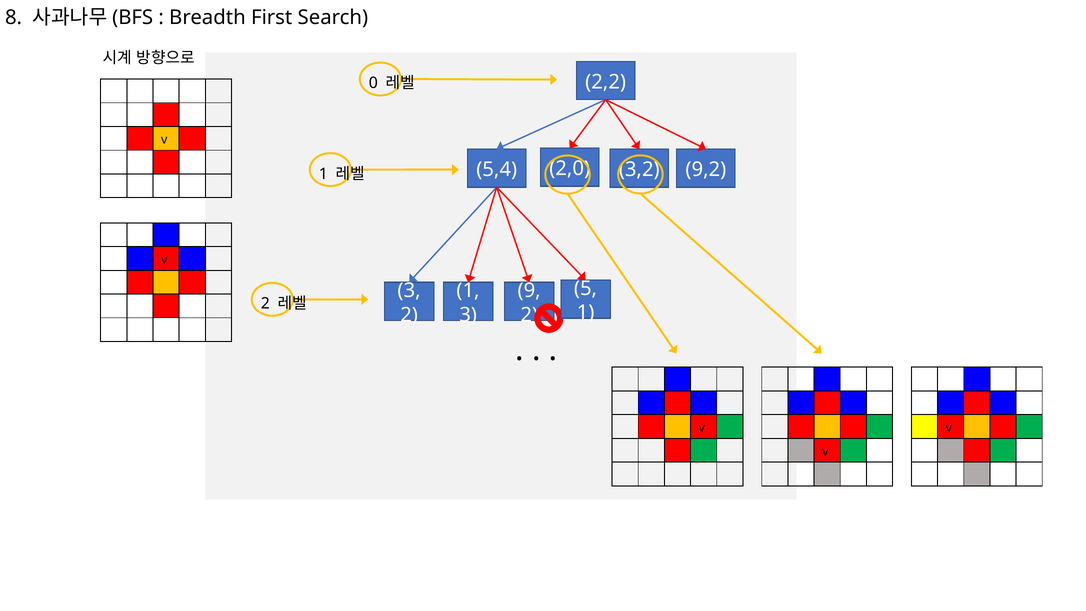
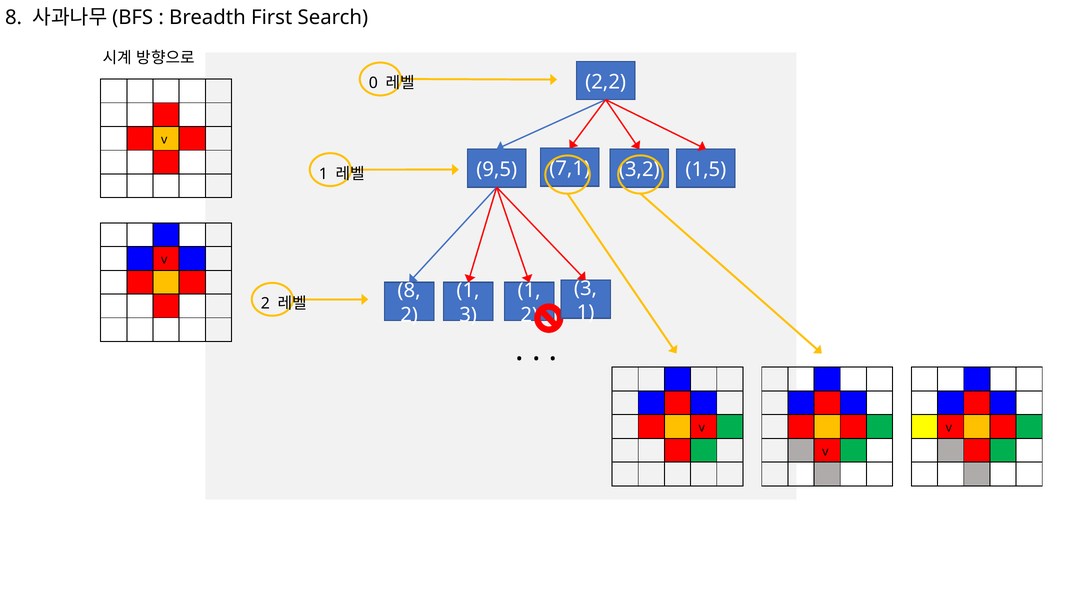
2,0: 2,0 -> 7,1
5,4: 5,4 -> 9,5
9,2: 9,2 -> 1,5
5 at (586, 288): 5 -> 3
3 at (409, 290): 3 -> 8
9 at (529, 290): 9 -> 1
